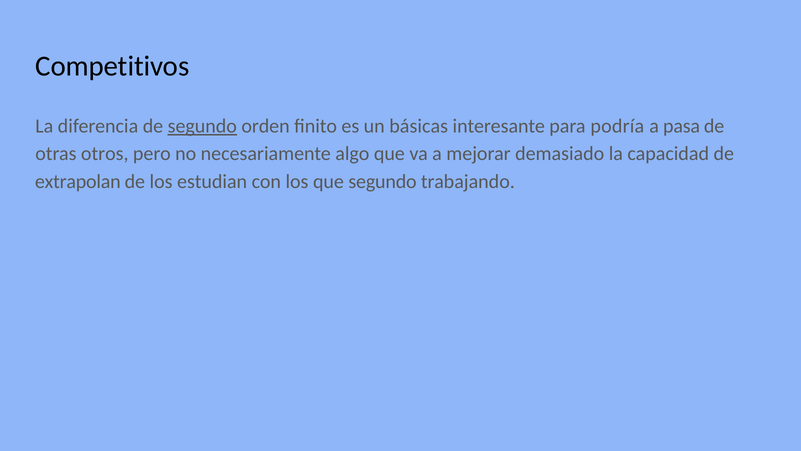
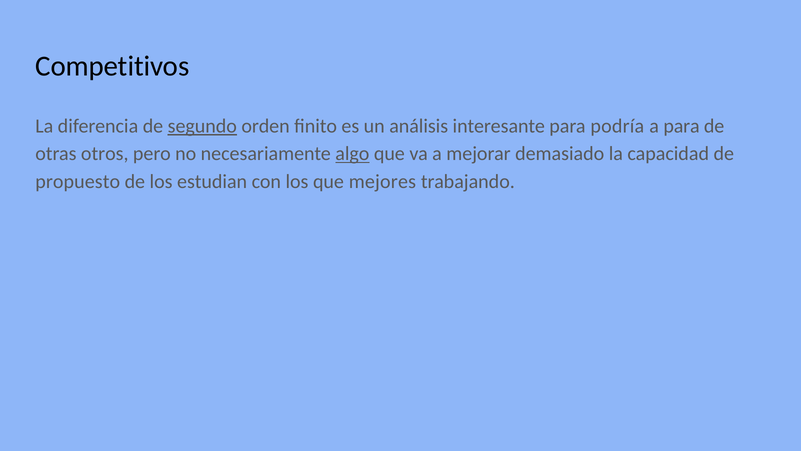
básicas: básicas -> análisis
a pasa: pasa -> para
algo underline: none -> present
extrapolan: extrapolan -> propuesto
que segundo: segundo -> mejores
